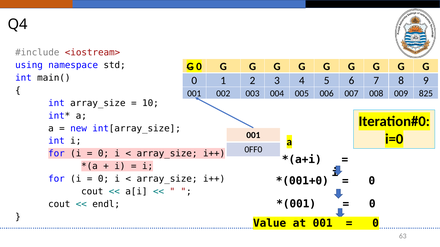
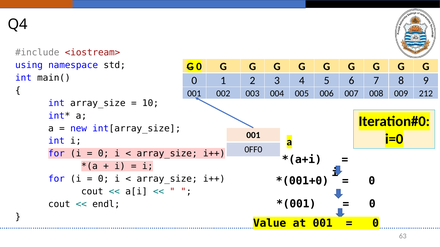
825: 825 -> 212
